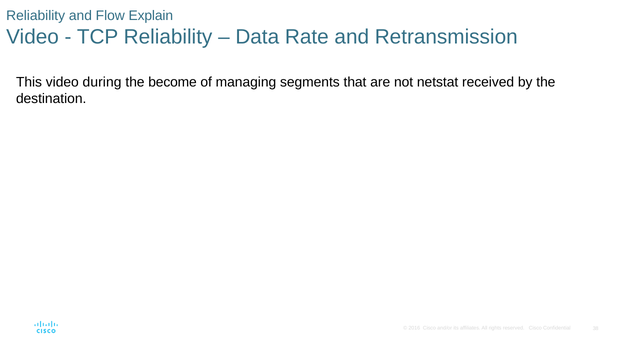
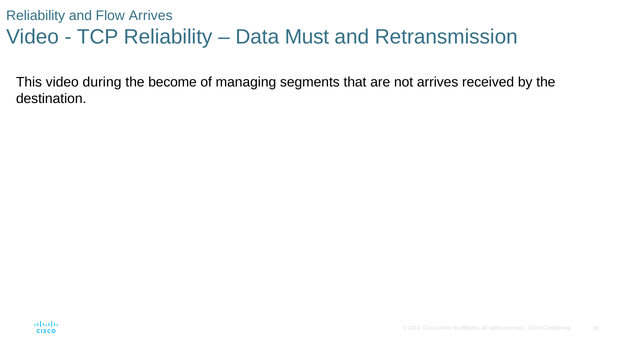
Flow Explain: Explain -> Arrives
Rate: Rate -> Must
not netstat: netstat -> arrives
